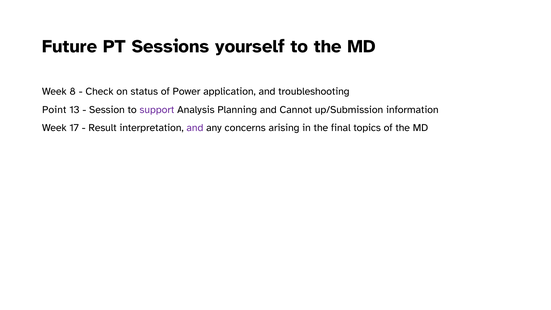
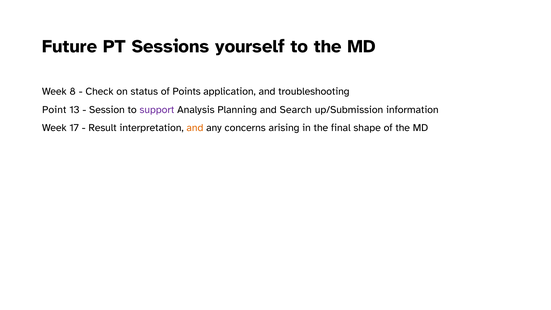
Power: Power -> Points
Cannot: Cannot -> Search
and at (195, 128) colour: purple -> orange
topics: topics -> shape
